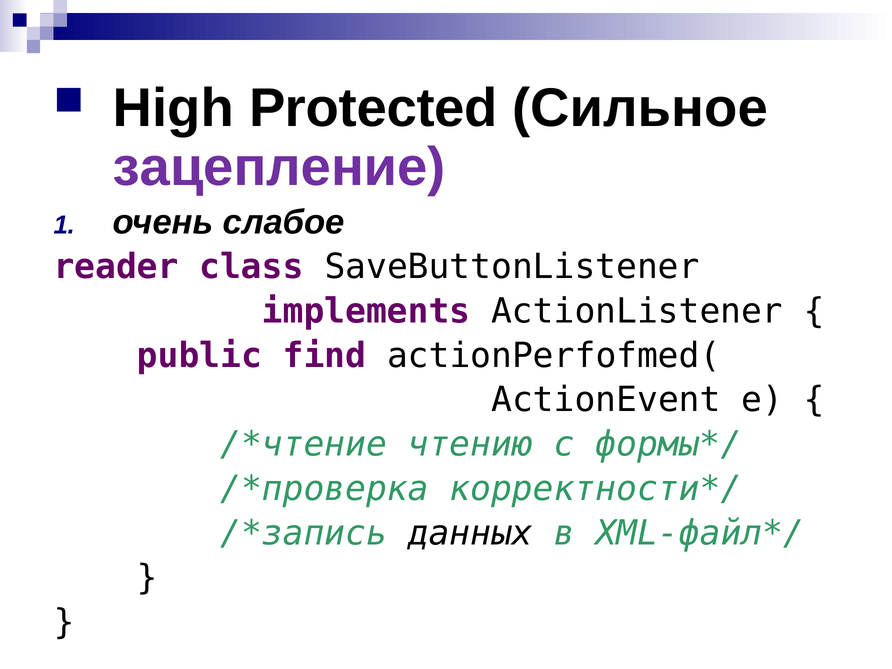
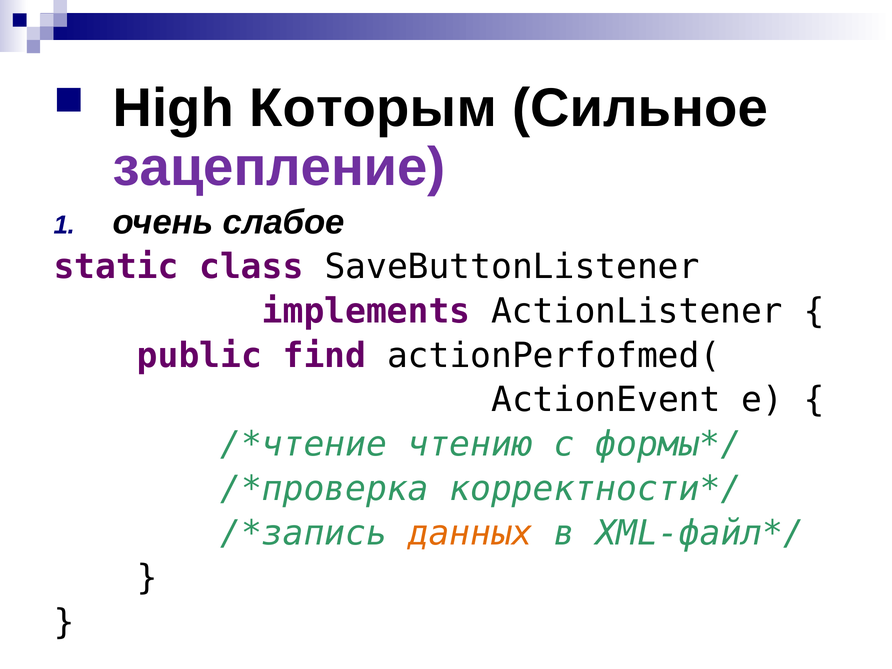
Protected: Protected -> Которым
reader: reader -> static
данных colour: black -> orange
